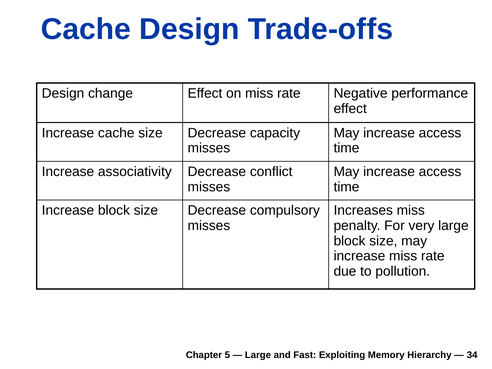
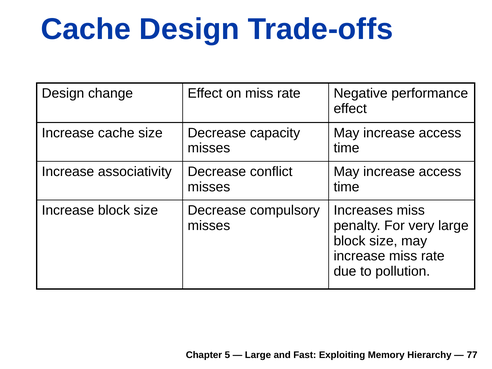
34: 34 -> 77
